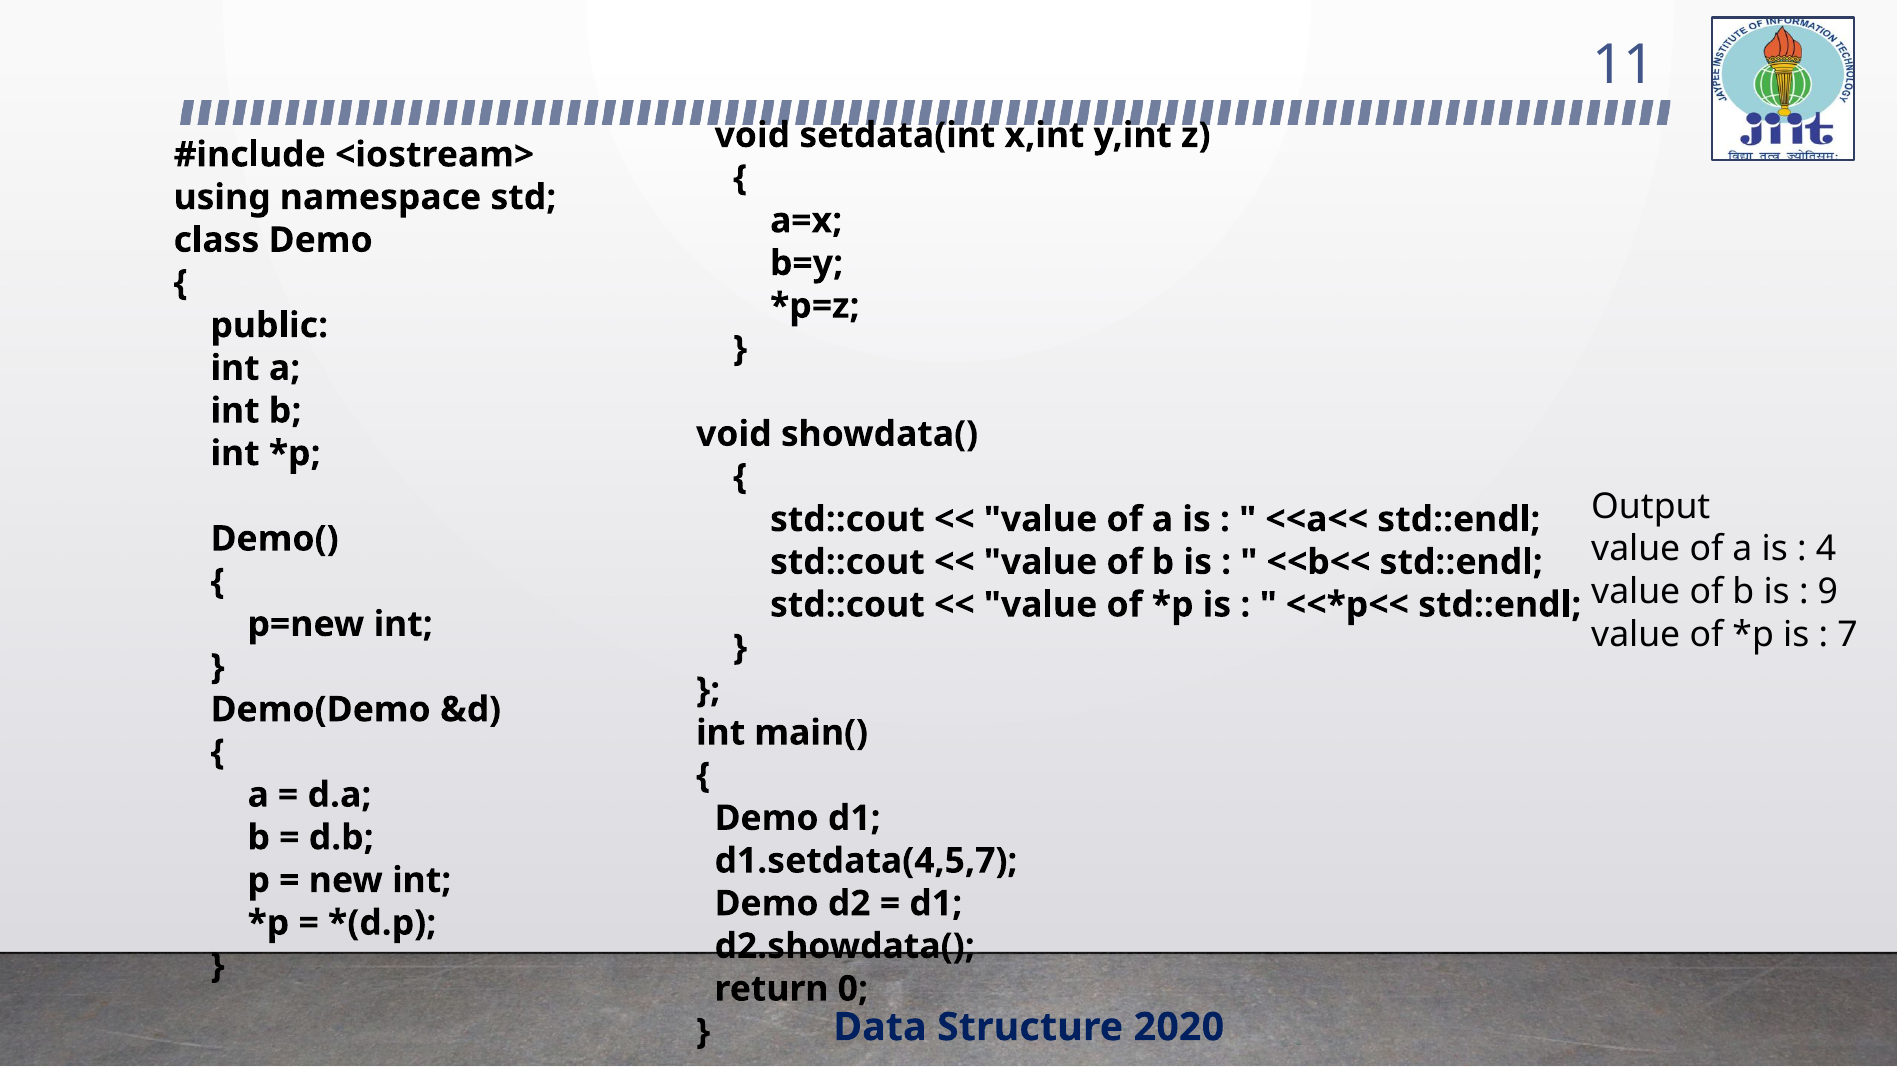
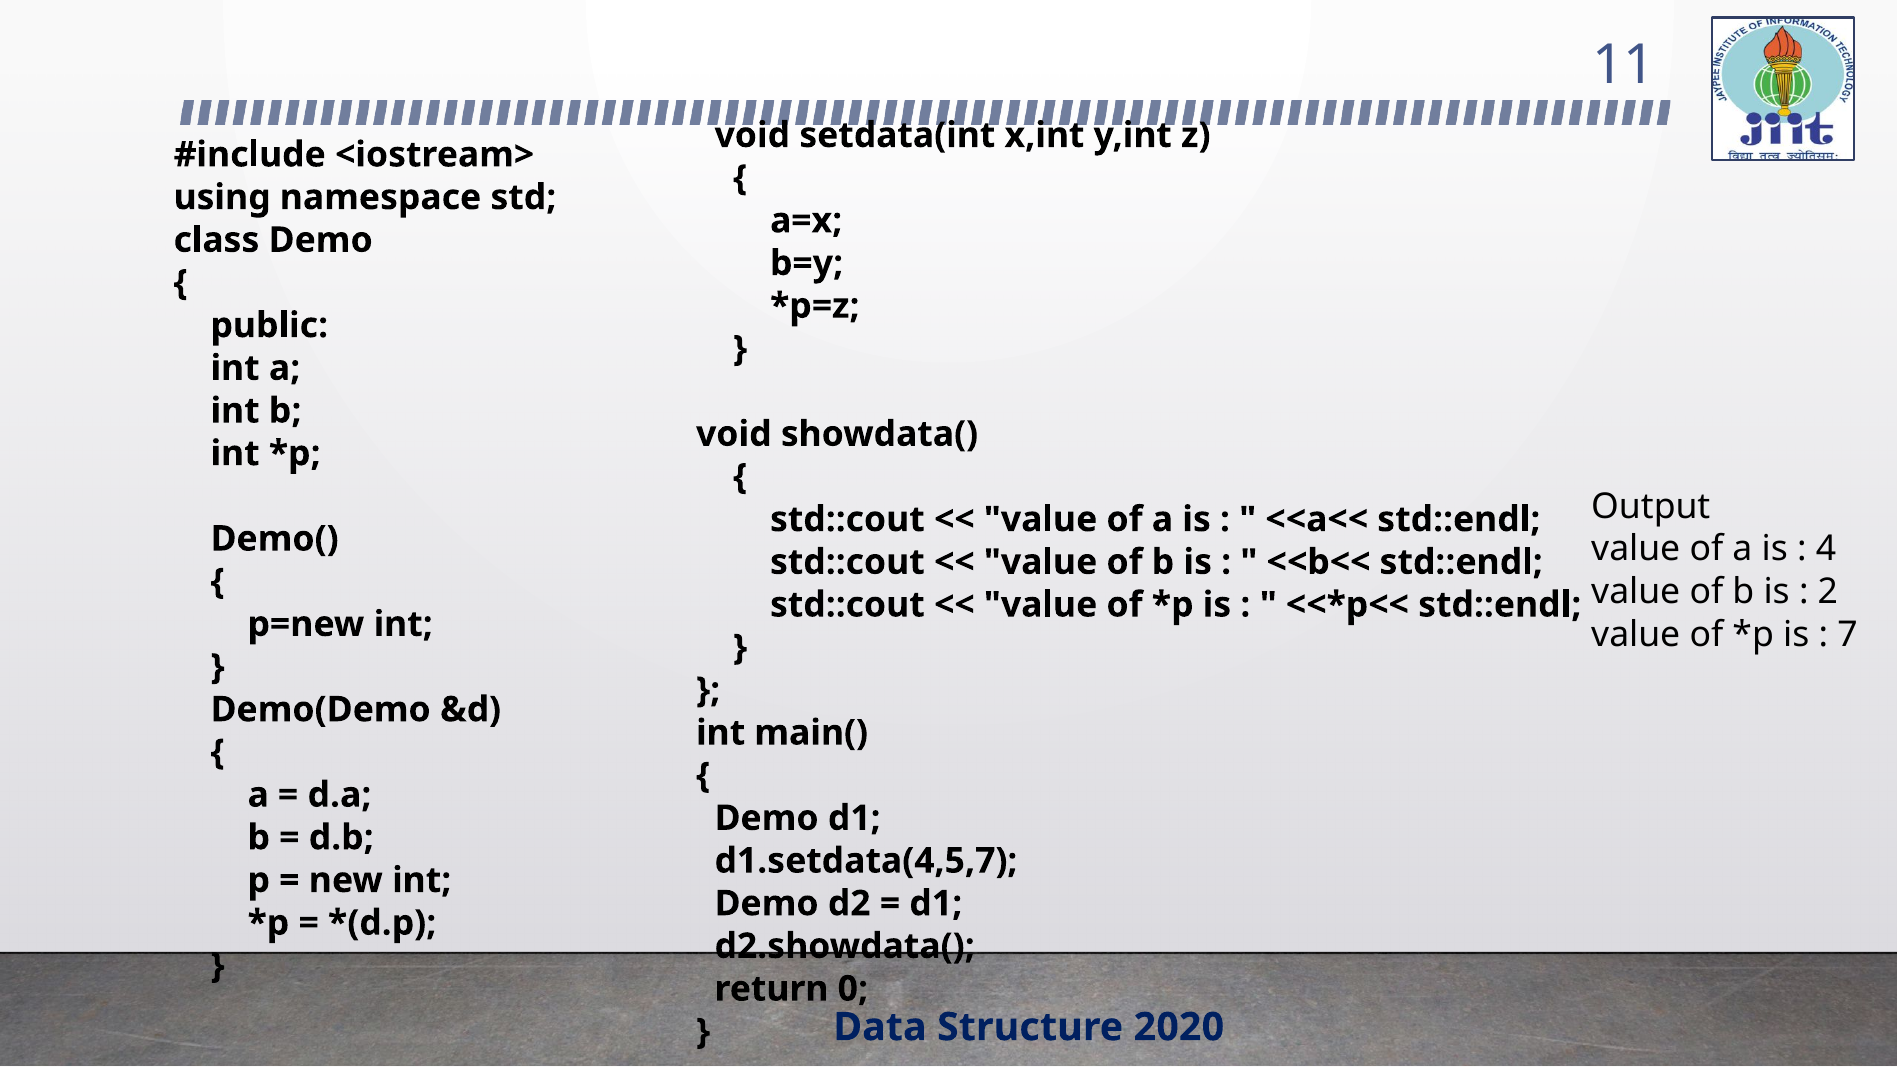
9: 9 -> 2
